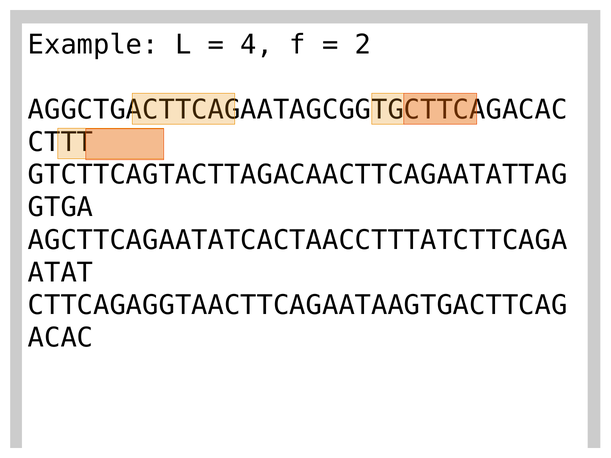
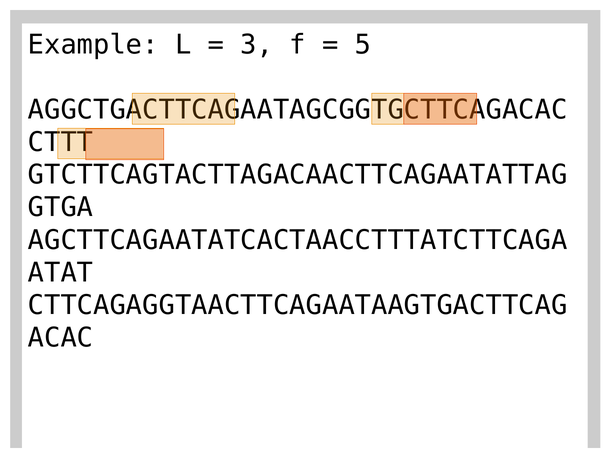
4: 4 -> 3
2: 2 -> 5
